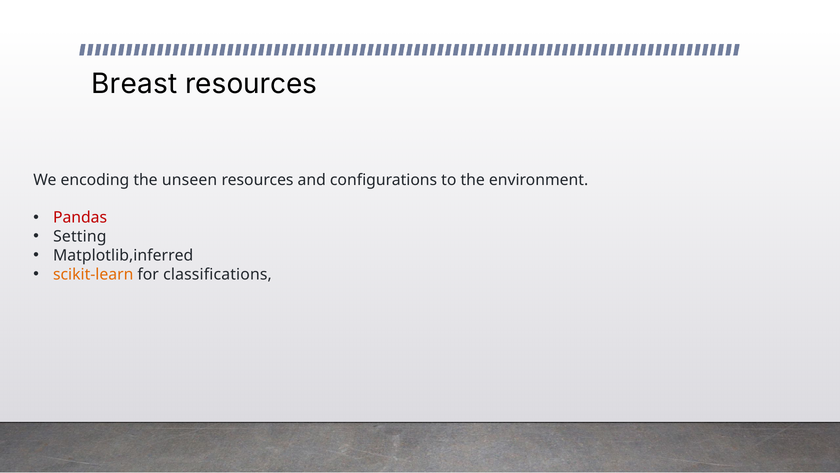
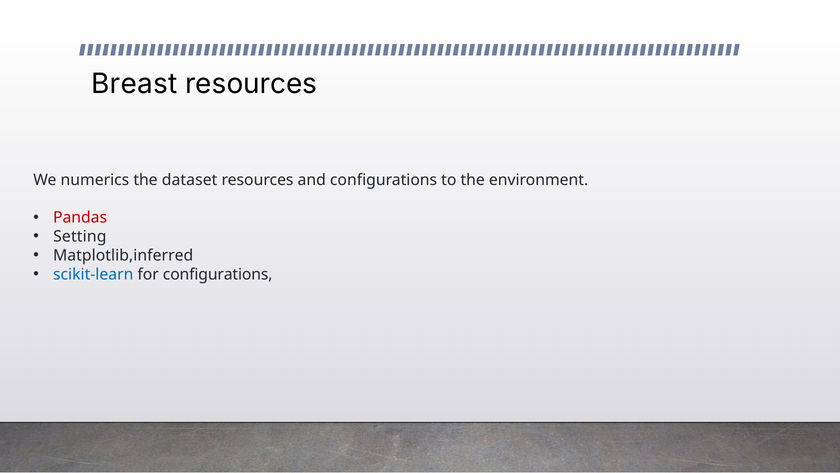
encoding: encoding -> numerics
unseen: unseen -> dataset
scikit-learn colour: orange -> blue
for classifications: classifications -> configurations
